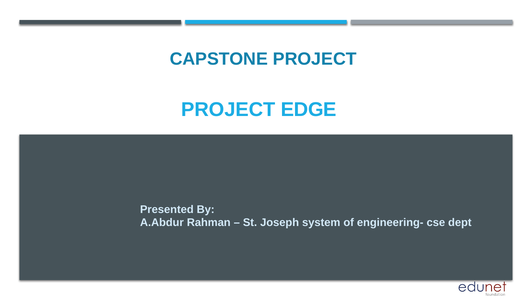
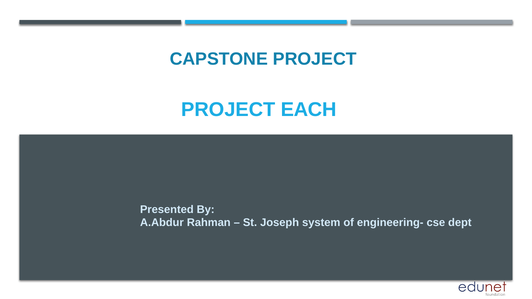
EDGE: EDGE -> EACH
